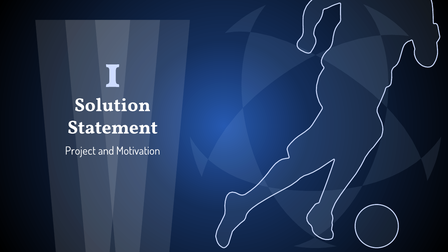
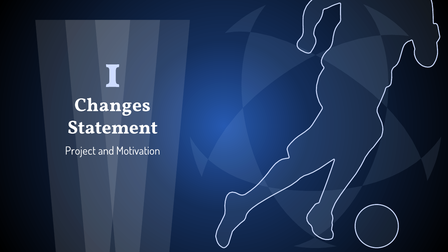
Solution: Solution -> Changes
